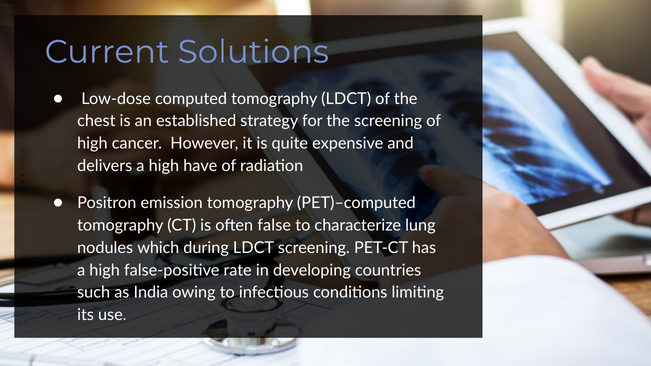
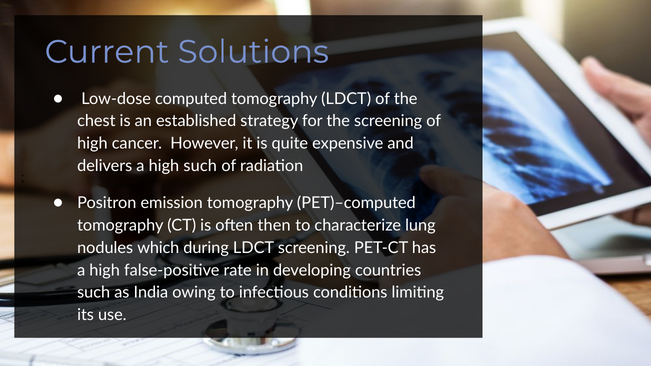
high have: have -> such
false: false -> then
